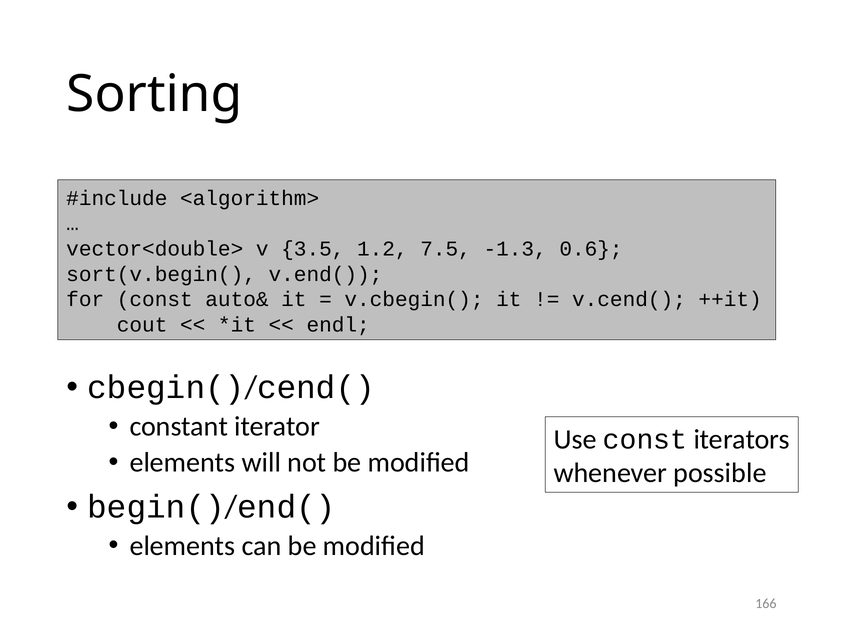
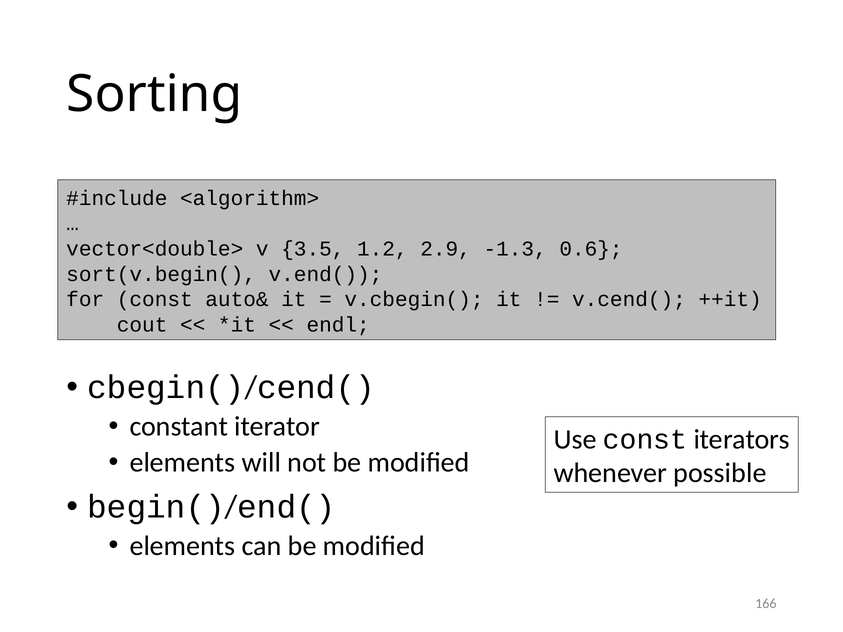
7.5: 7.5 -> 2.9
